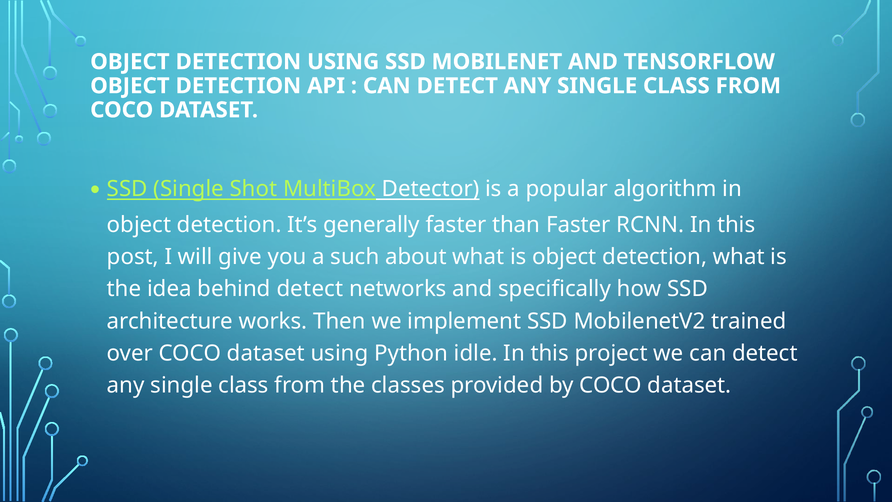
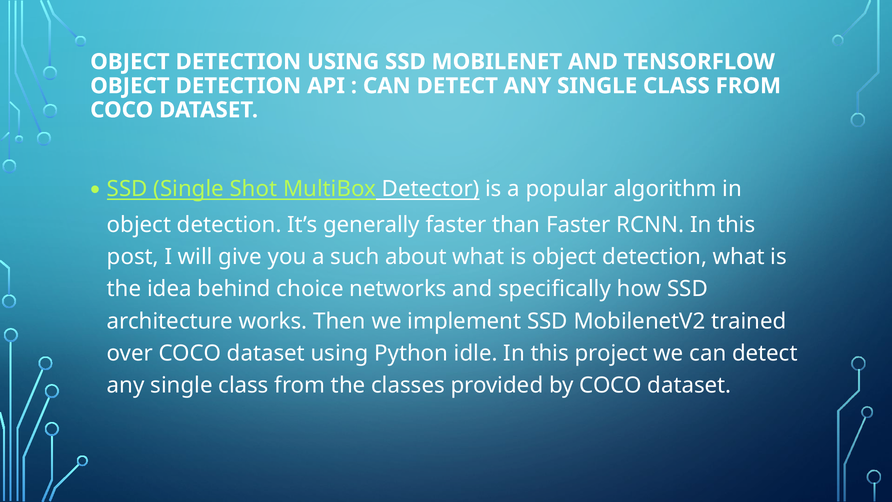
behind detect: detect -> choice
